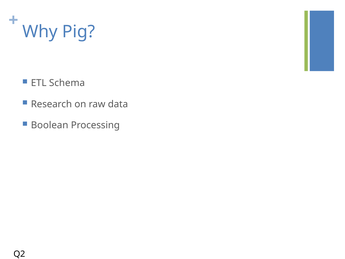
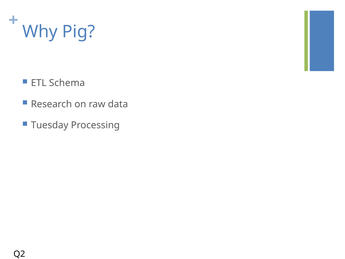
Boolean: Boolean -> Tuesday
